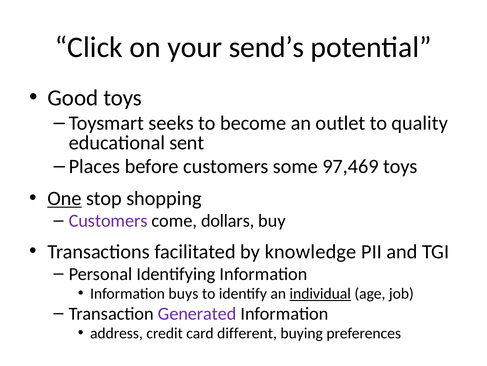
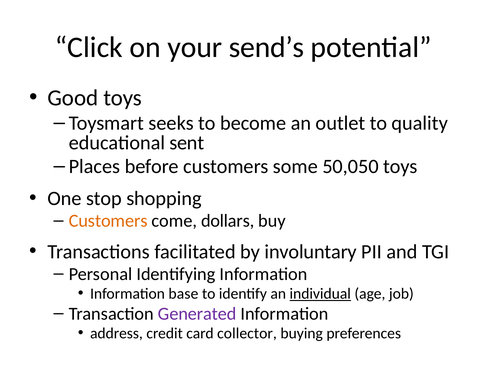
97,469: 97,469 -> 50,050
One underline: present -> none
Customers at (108, 220) colour: purple -> orange
knowledge: knowledge -> involuntary
buys: buys -> base
different: different -> collector
